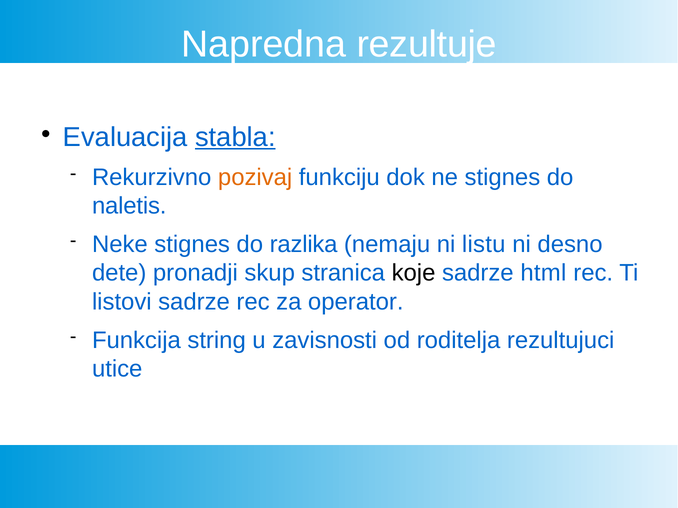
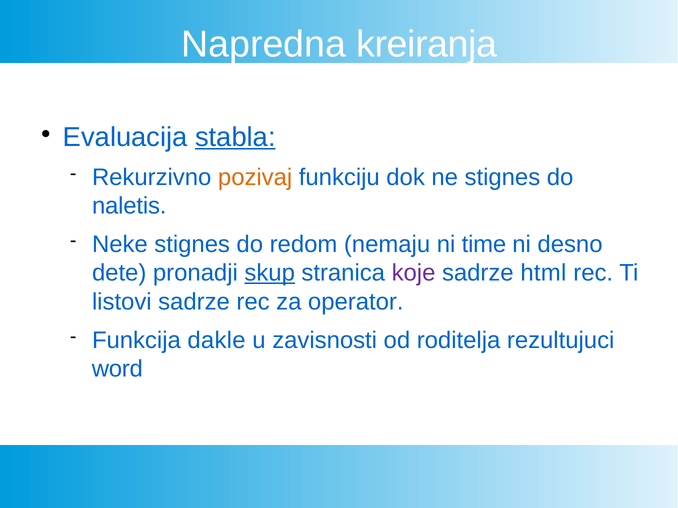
rezultuje: rezultuje -> kreiranja
razlika: razlika -> redom
listu: listu -> time
skup underline: none -> present
koje colour: black -> purple
string: string -> dakle
utice: utice -> word
